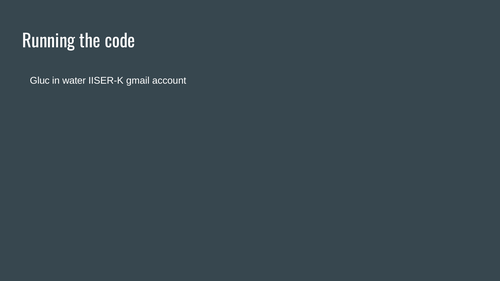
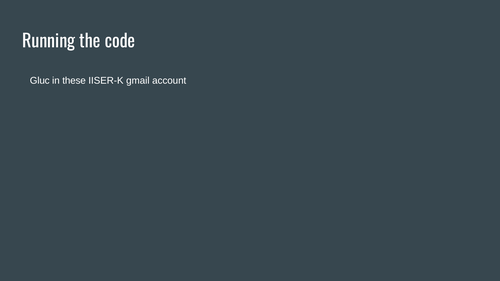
water: water -> these
